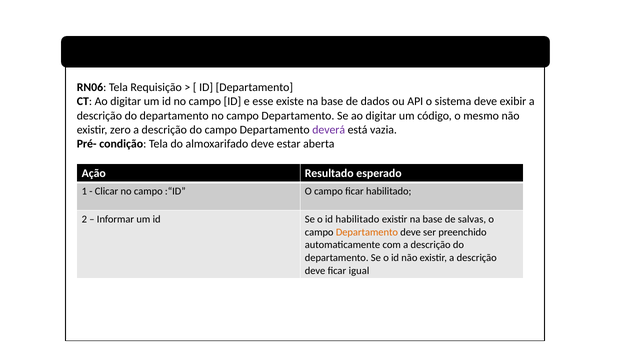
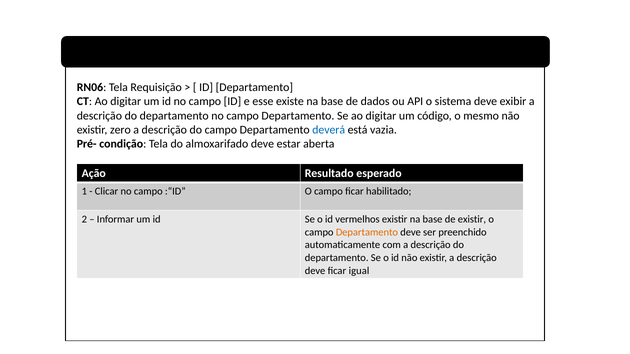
deverá colour: purple -> blue
id habilitado: habilitado -> vermelhos
de salvas: salvas -> existir
